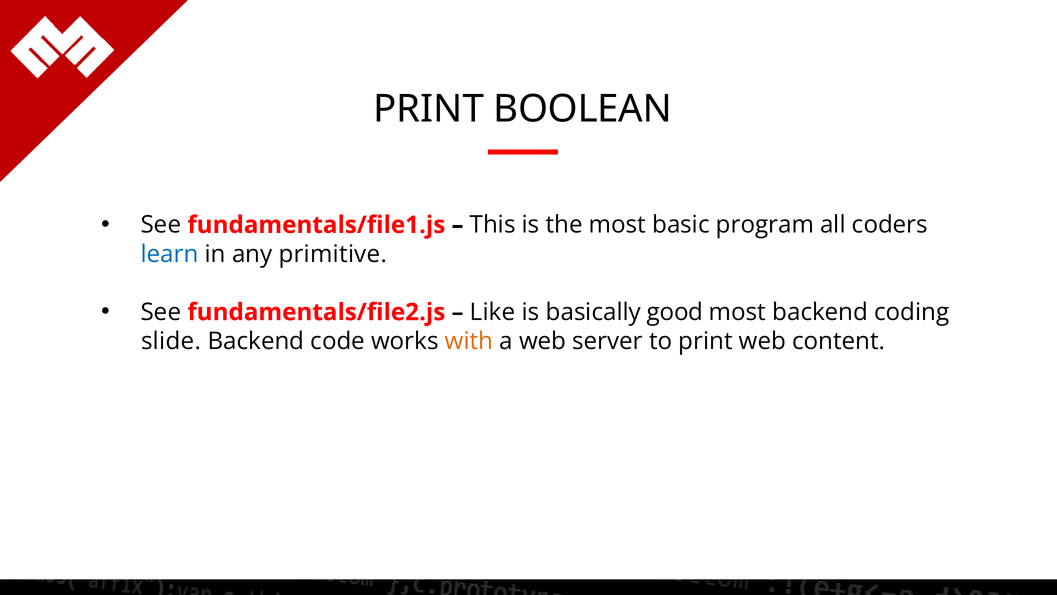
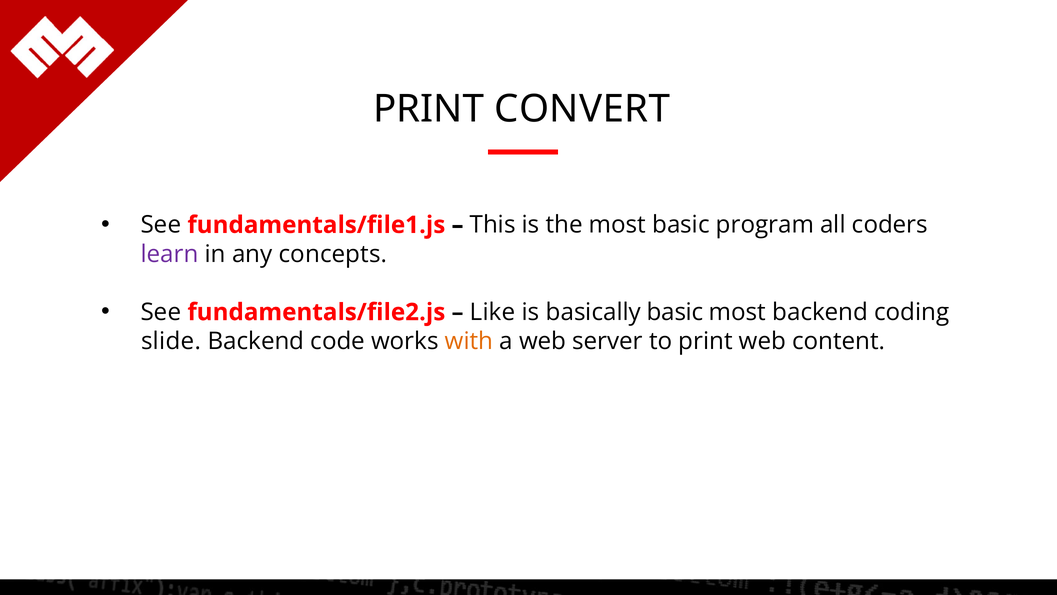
BOOLEAN: BOOLEAN -> CONVERT
learn colour: blue -> purple
primitive: primitive -> concepts
basically good: good -> basic
